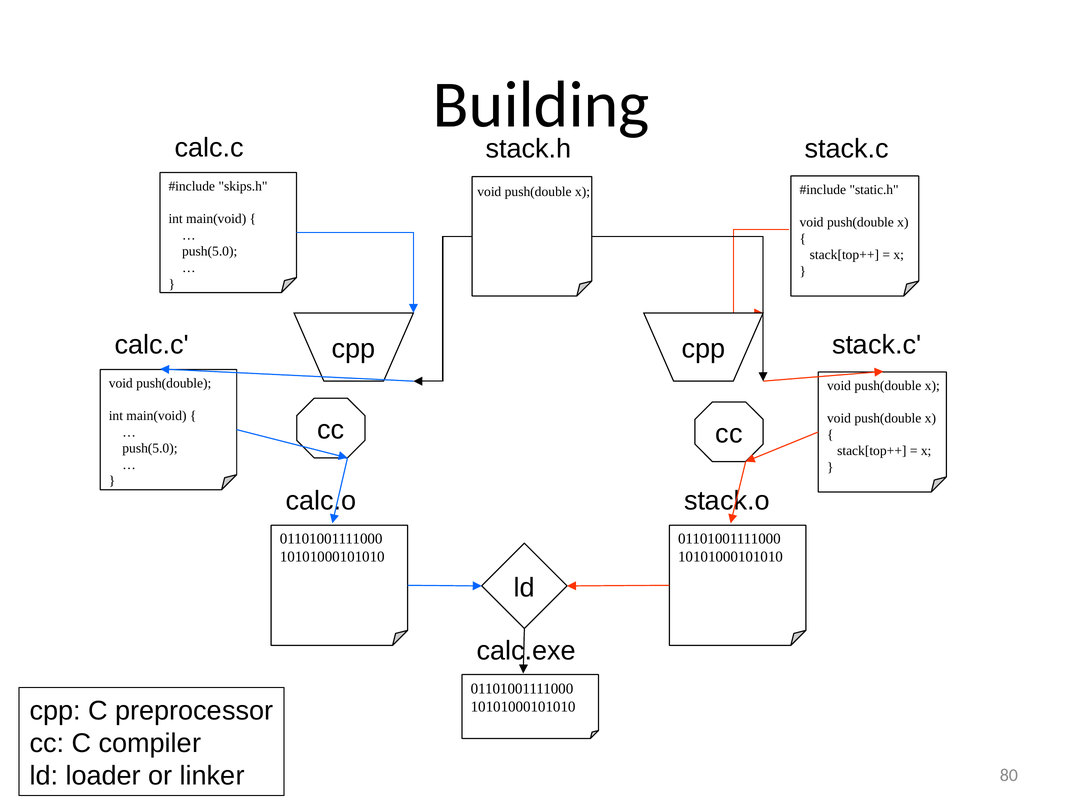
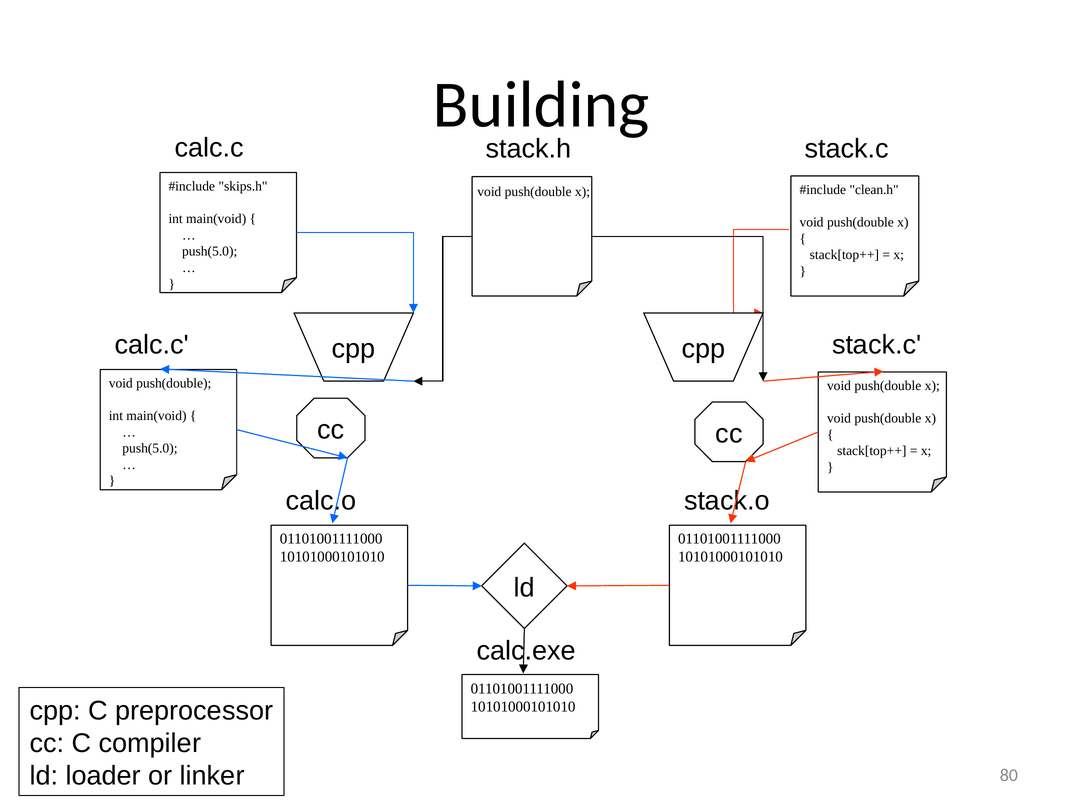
static.h: static.h -> clean.h
